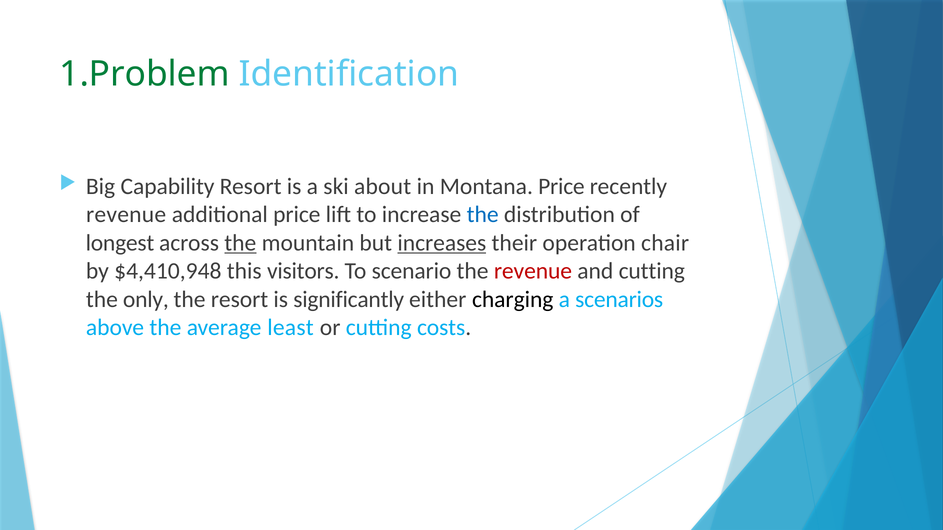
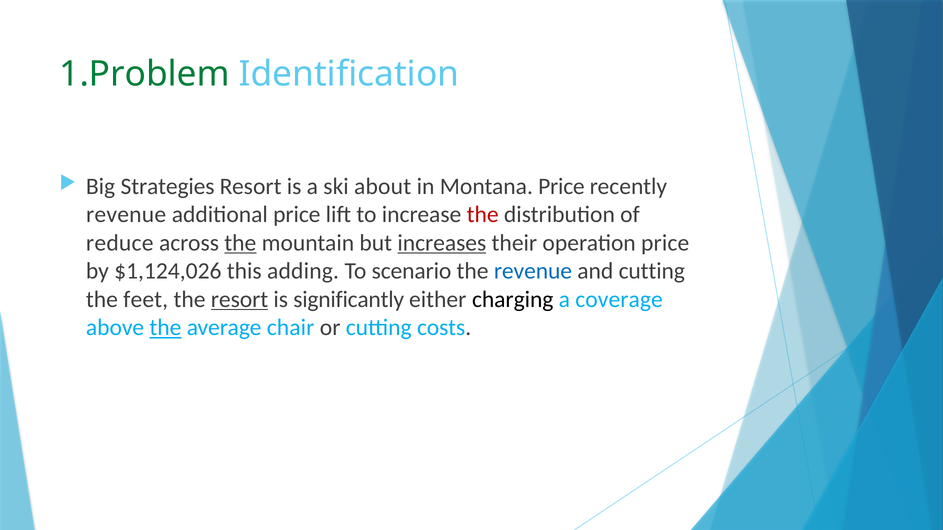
Capability: Capability -> Strategies
the at (483, 215) colour: blue -> red
longest: longest -> reduce
operation chair: chair -> price
$4,410,948: $4,410,948 -> $1,124,026
visitors: visitors -> adding
revenue at (533, 271) colour: red -> blue
only: only -> feet
resort at (240, 300) underline: none -> present
scenarios: scenarios -> coverage
the at (165, 328) underline: none -> present
least: least -> chair
